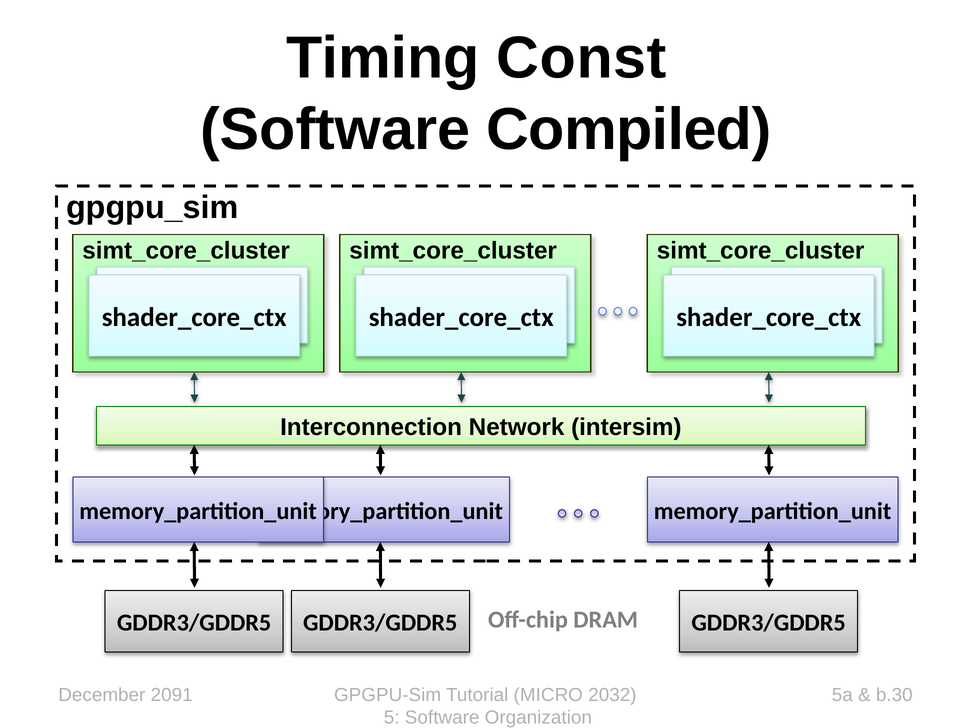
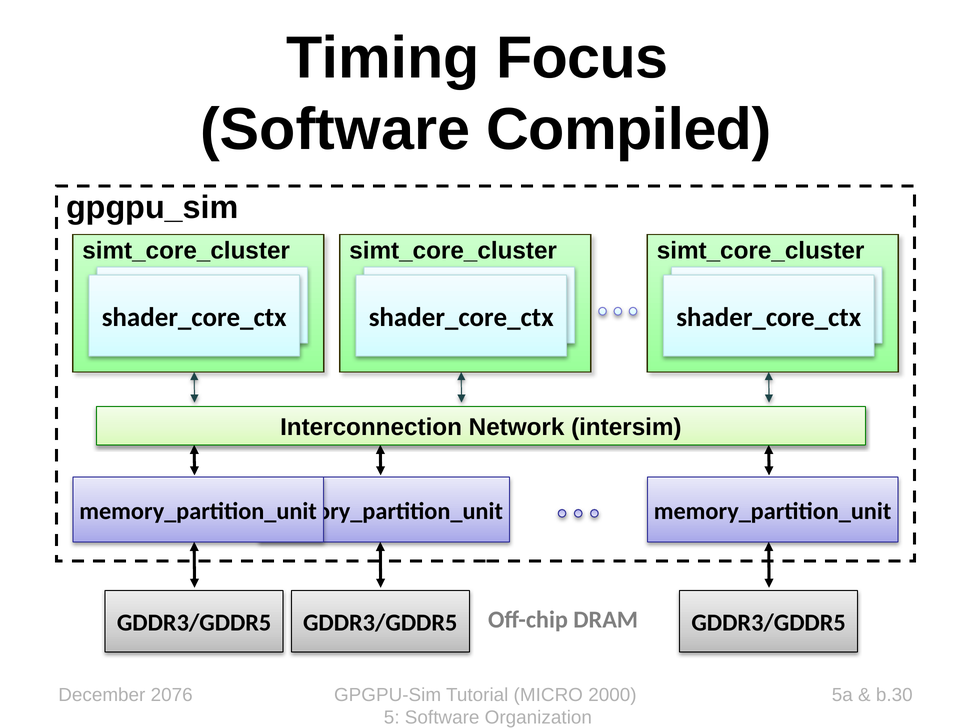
Const: Const -> Focus
2091: 2091 -> 2076
2032: 2032 -> 2000
